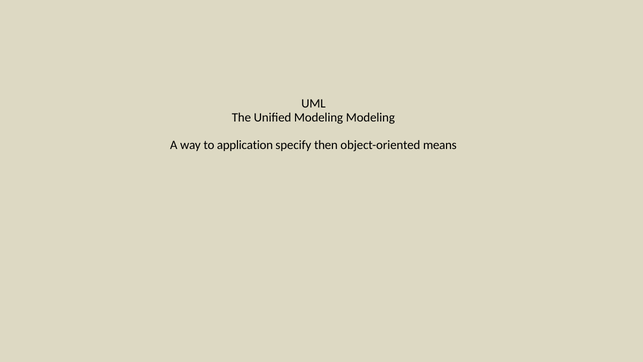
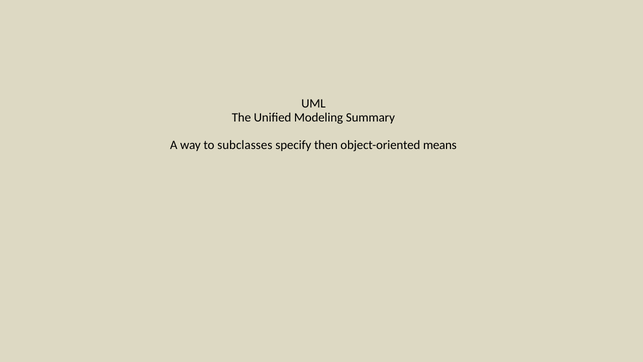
Modeling Modeling: Modeling -> Summary
application: application -> subclasses
